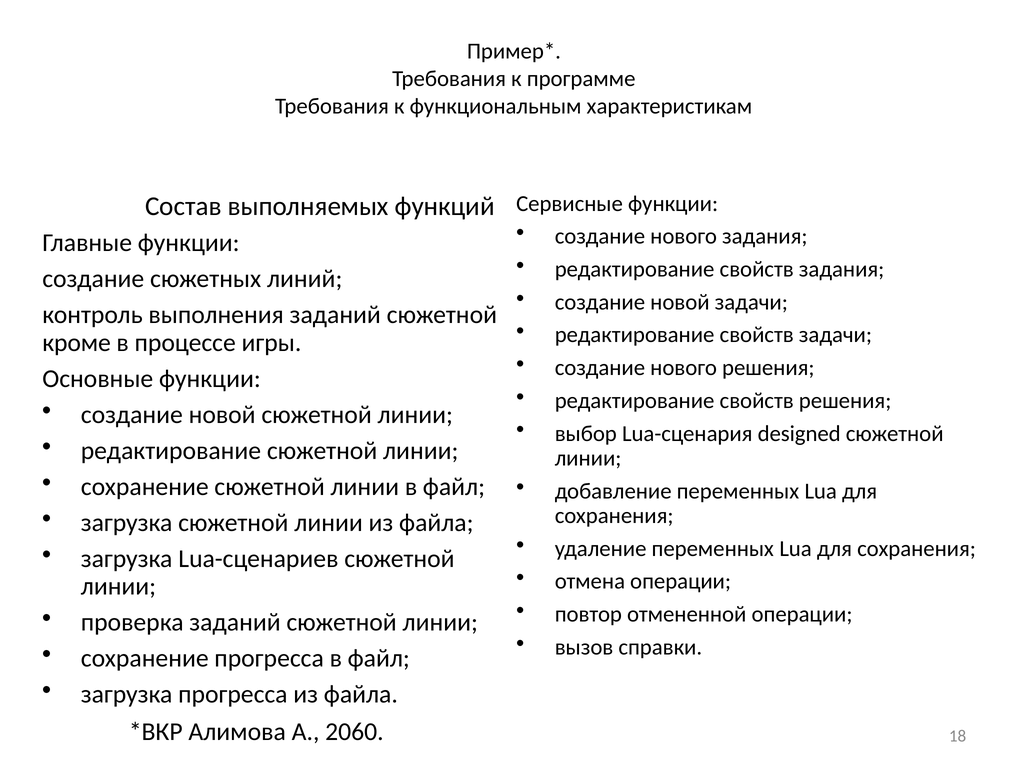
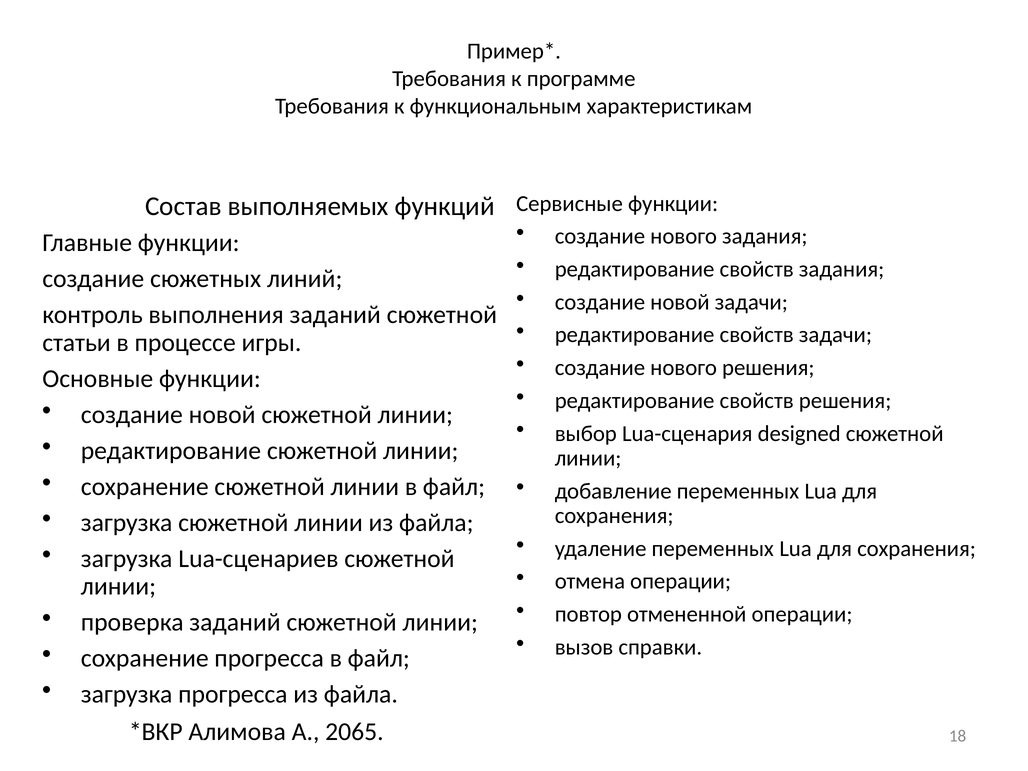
кроме: кроме -> статьи
2060: 2060 -> 2065
